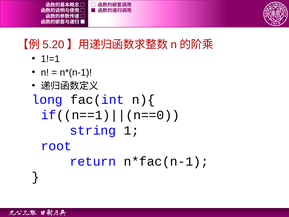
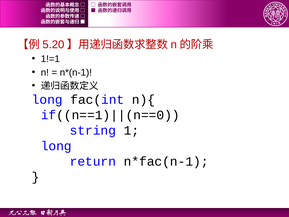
root at (56, 146): root -> long
